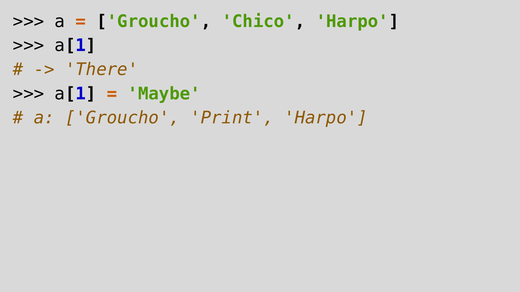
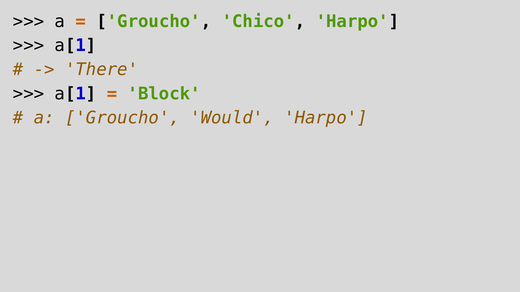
Maybe: Maybe -> Block
Print: Print -> Would
